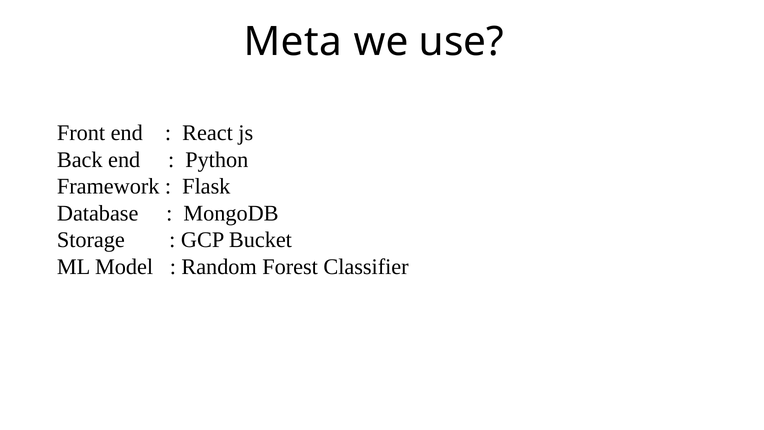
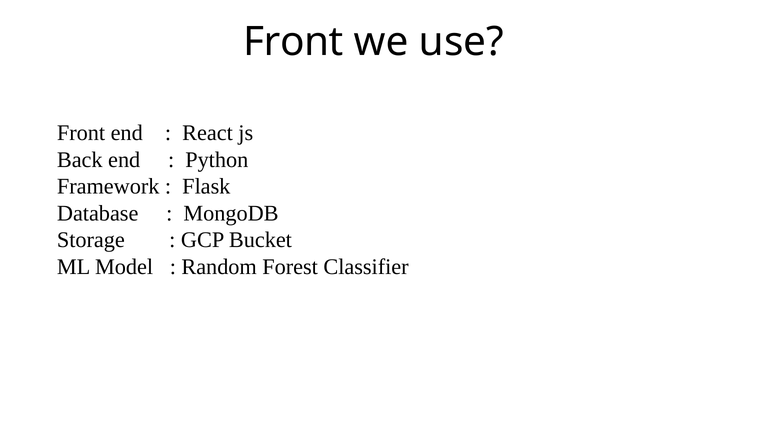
Meta at (293, 42): Meta -> Front
